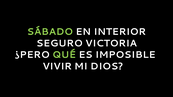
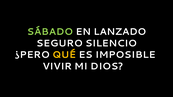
INTERIOR: INTERIOR -> LANZADO
VICTORIA: VICTORIA -> SILENCIO
QUÉ colour: light green -> yellow
